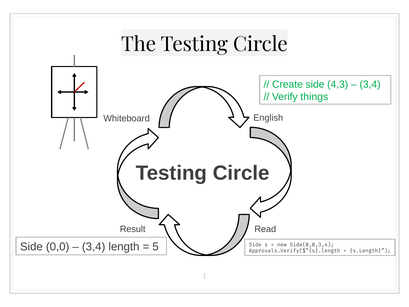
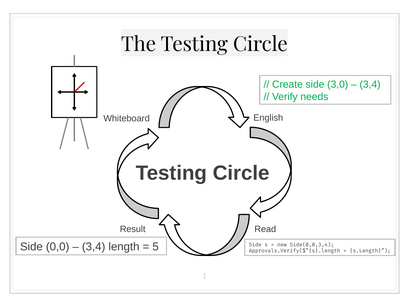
4,3: 4,3 -> 3,0
things: things -> needs
